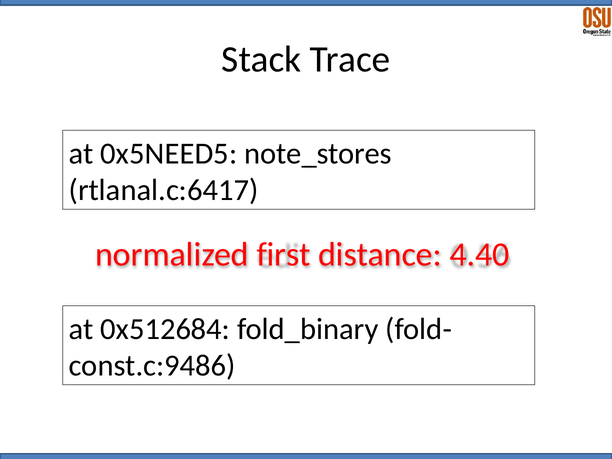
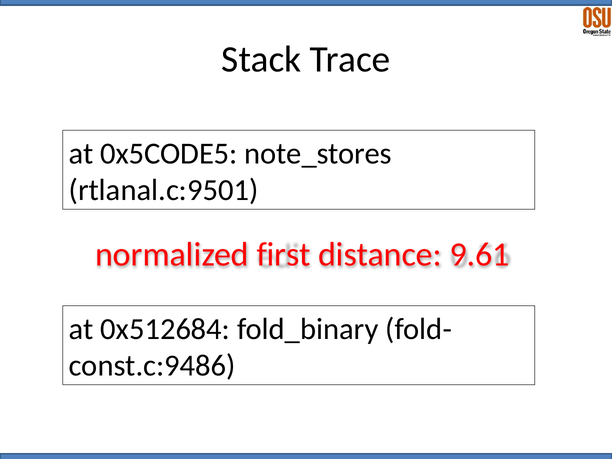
0x5NEED5: 0x5NEED5 -> 0x5CODE5
rtlanal.c:6417: rtlanal.c:6417 -> rtlanal.c:9501
4.40: 4.40 -> 9.61
